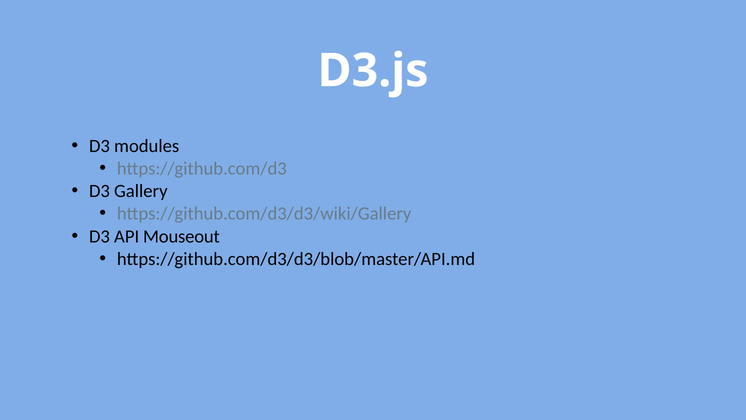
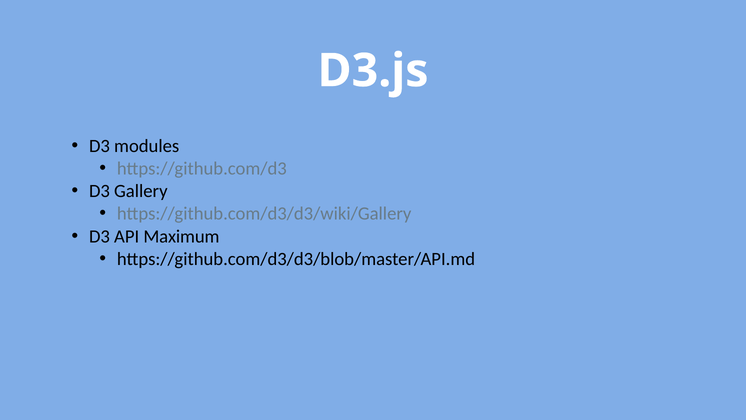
Mouseout: Mouseout -> Maximum
